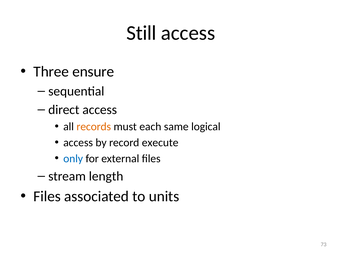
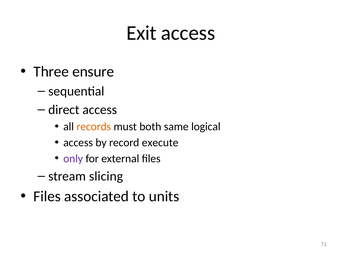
Still: Still -> Exit
each: each -> both
only colour: blue -> purple
length: length -> slicing
